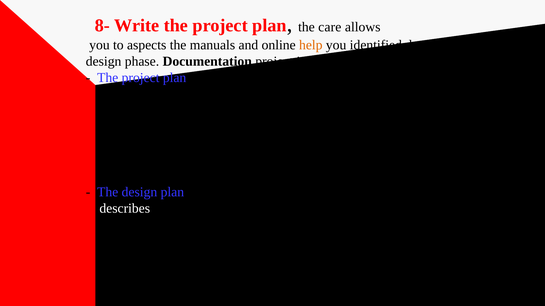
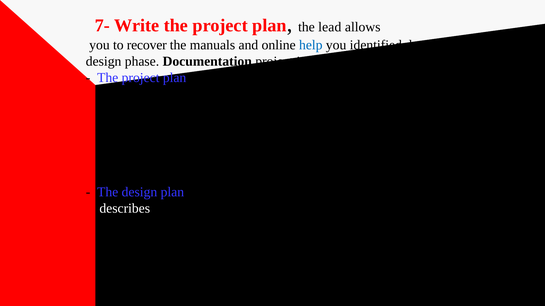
8-: 8- -> 7-
care: care -> lead
to aspects: aspects -> recover
help colour: orange -> blue
